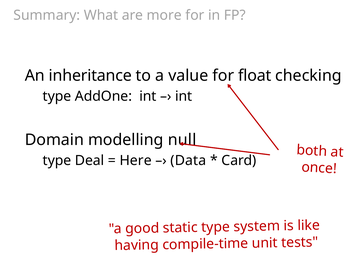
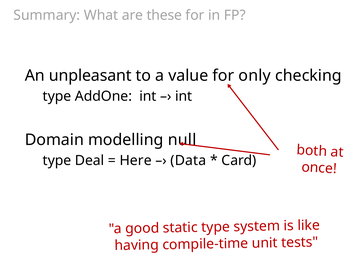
more: more -> these
inheritance: inheritance -> unpleasant
float: float -> only
